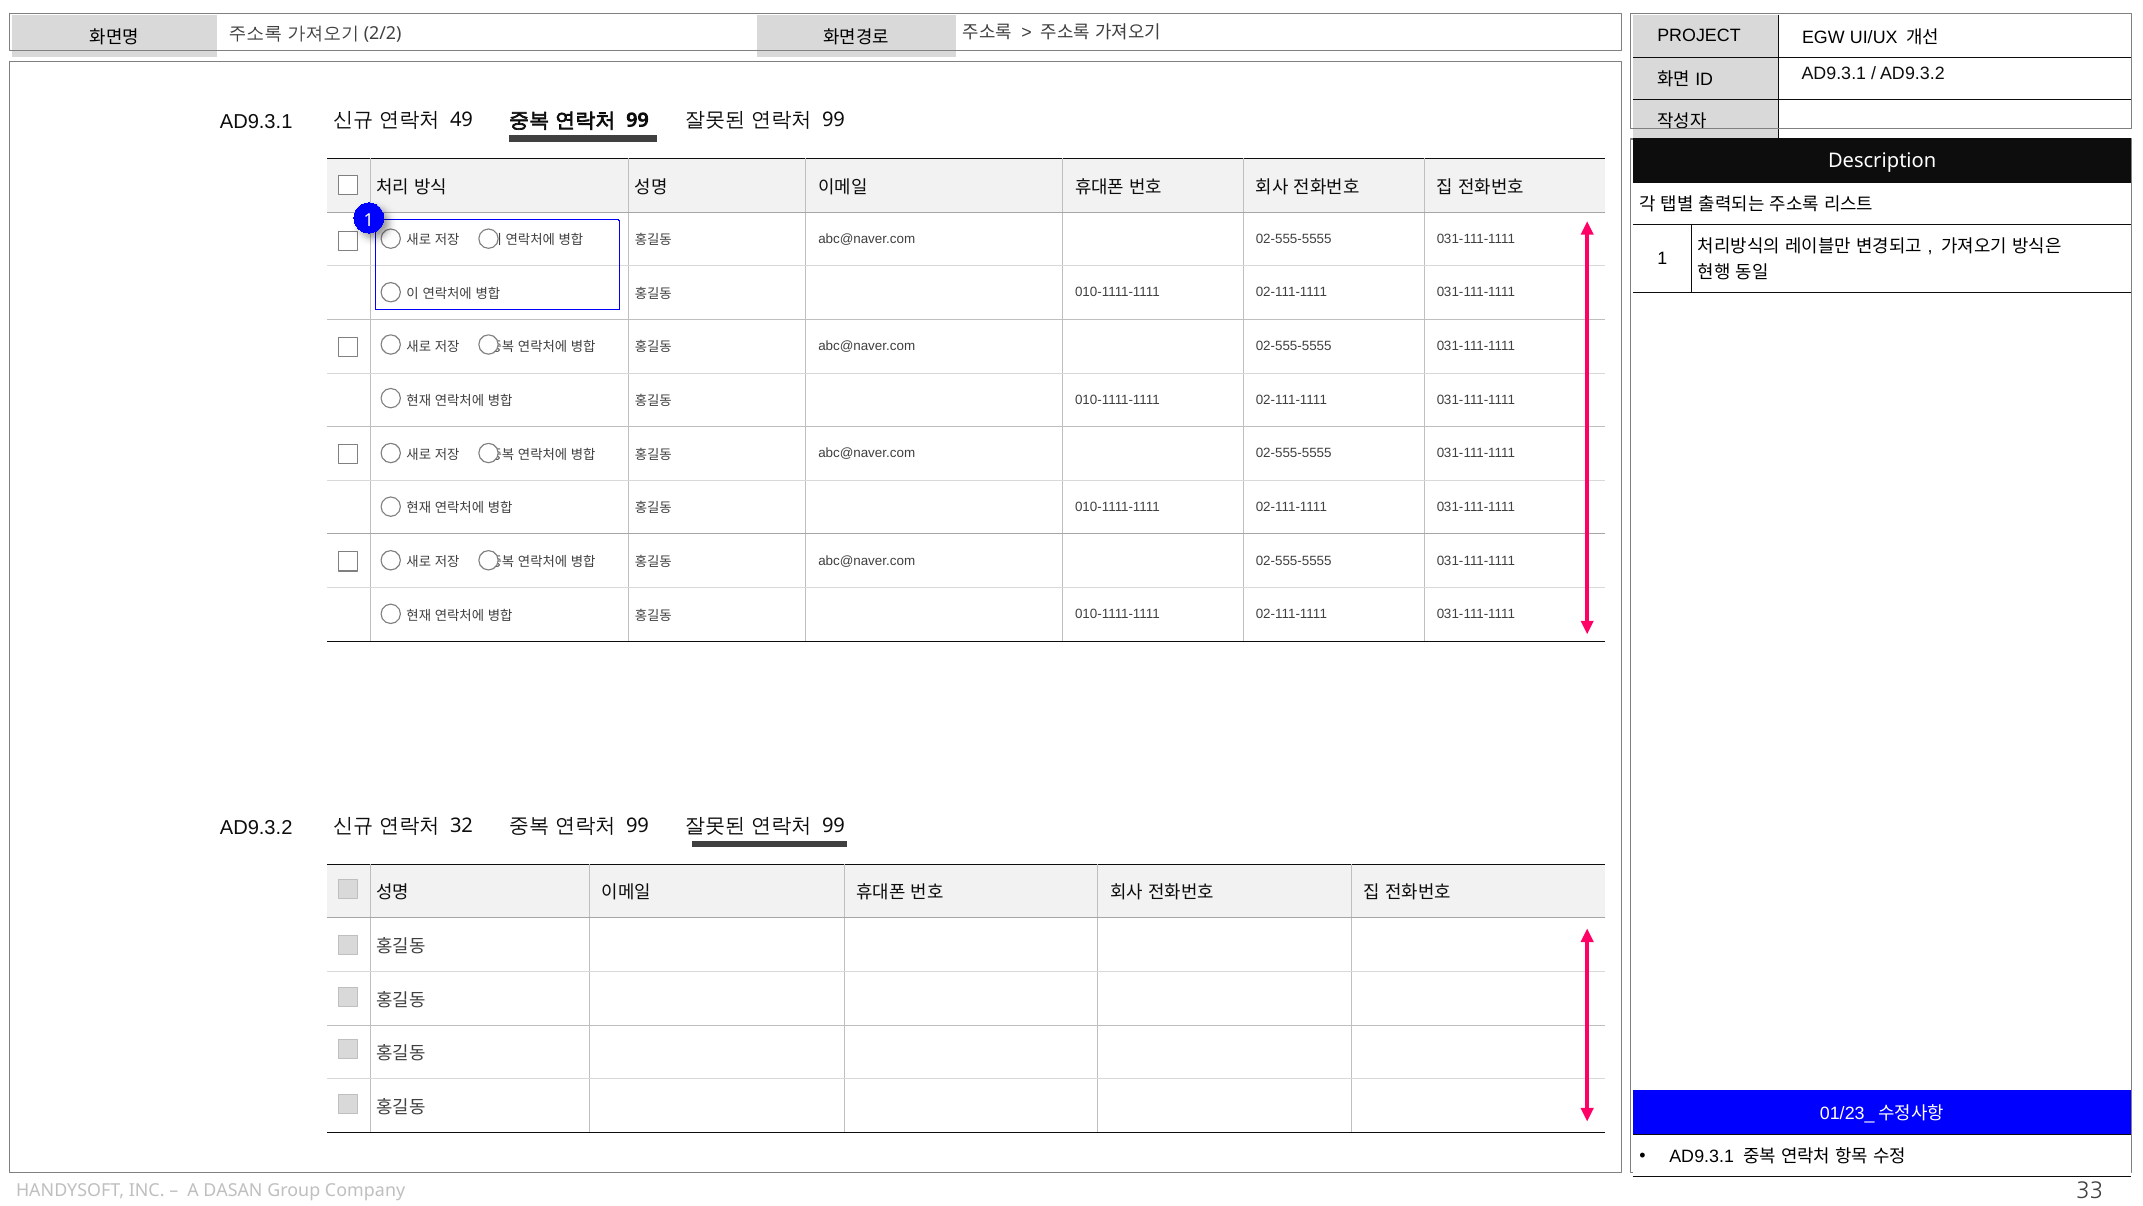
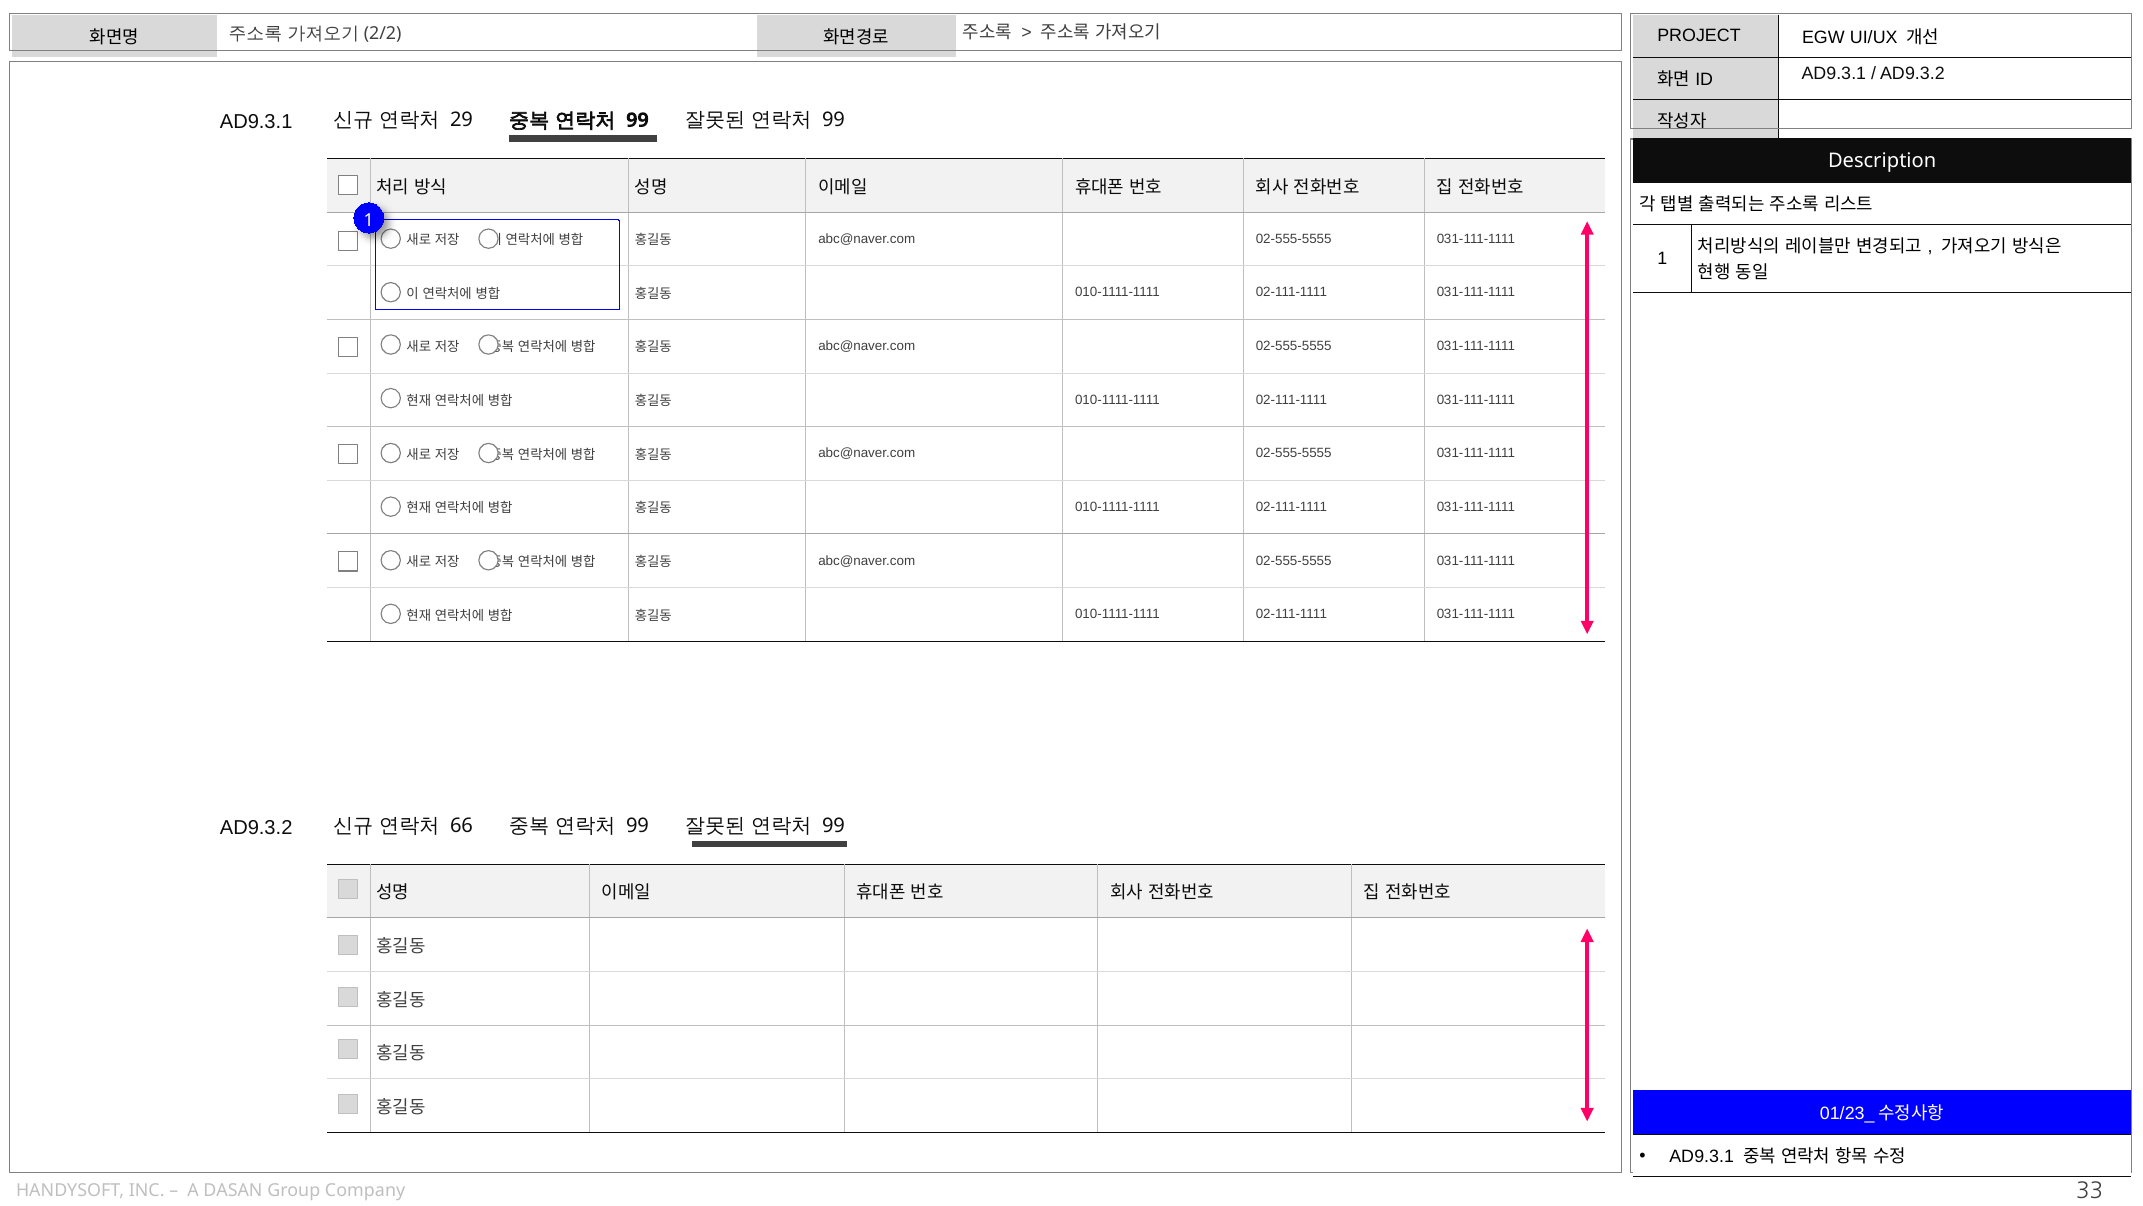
49: 49 -> 29
32: 32 -> 66
